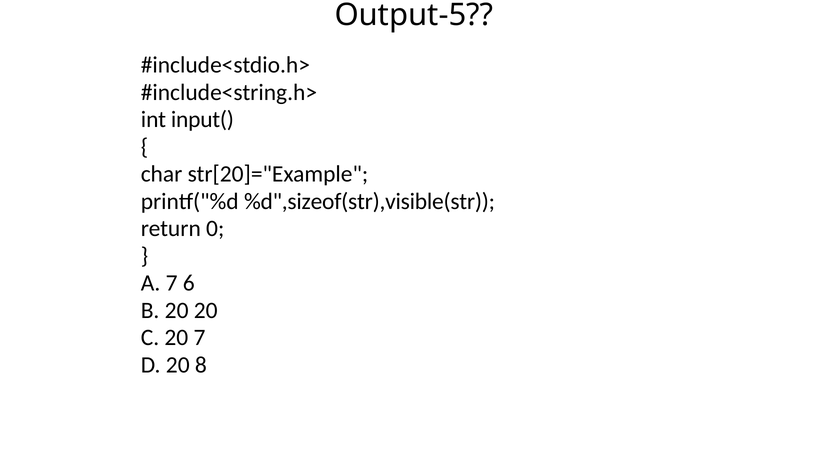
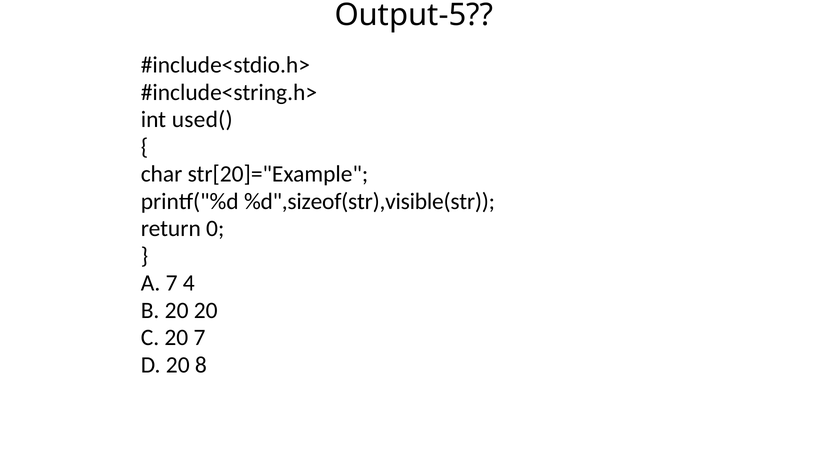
input(: input( -> used(
6: 6 -> 4
